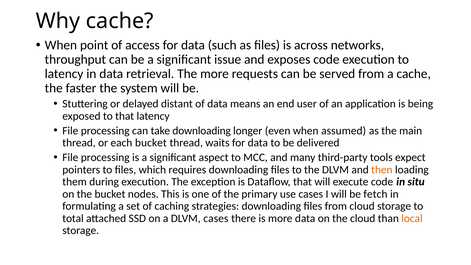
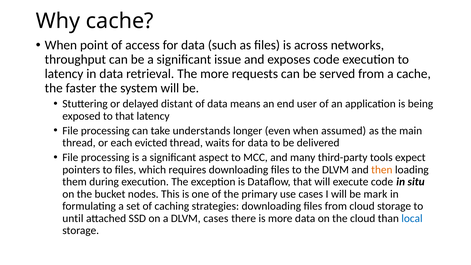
take downloading: downloading -> understands
each bucket: bucket -> evicted
fetch: fetch -> mark
total: total -> until
local colour: orange -> blue
